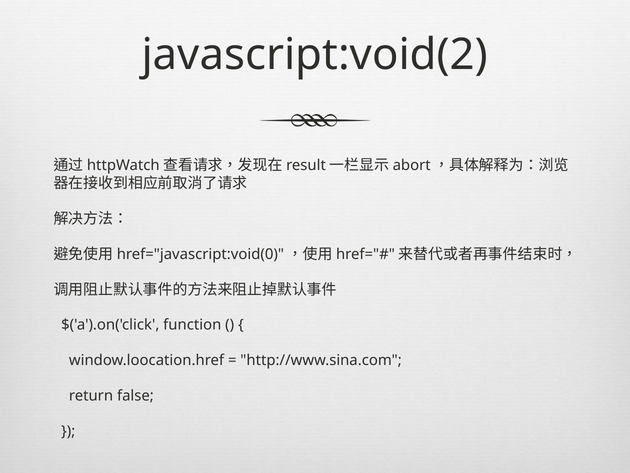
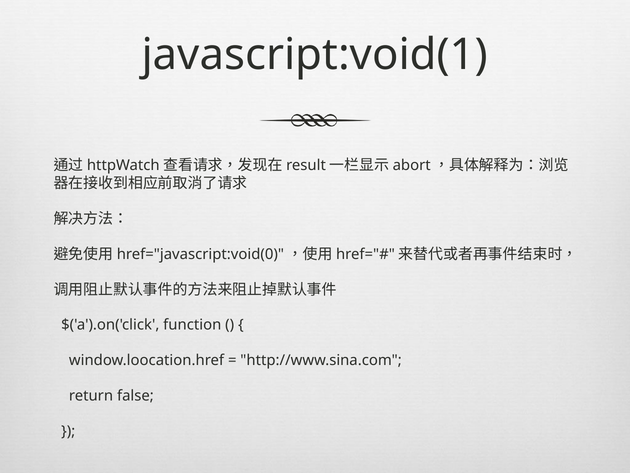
javascript:void(2: javascript:void(2 -> javascript:void(1
